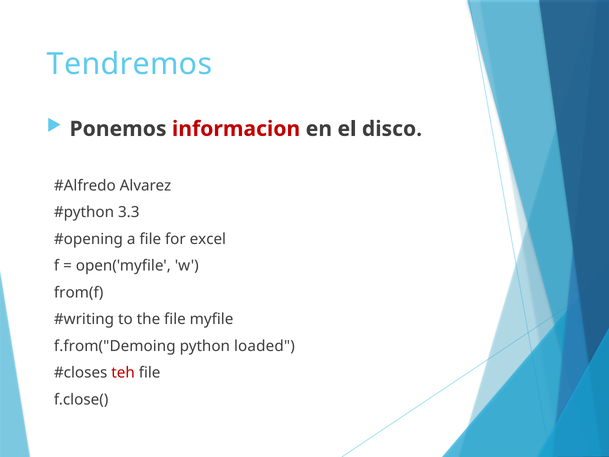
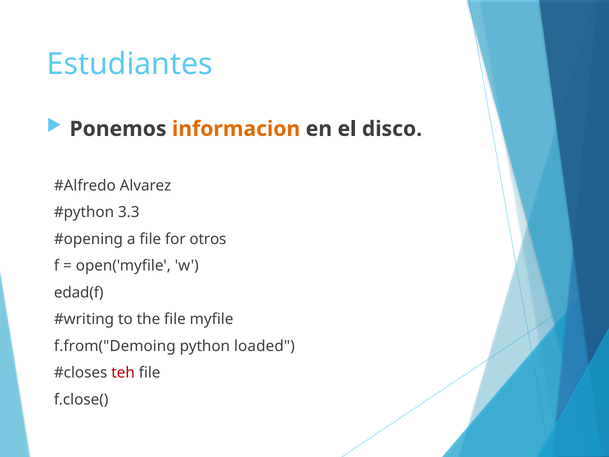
Tendremos: Tendremos -> Estudiantes
informacion colour: red -> orange
excel: excel -> otros
from(f: from(f -> edad(f
